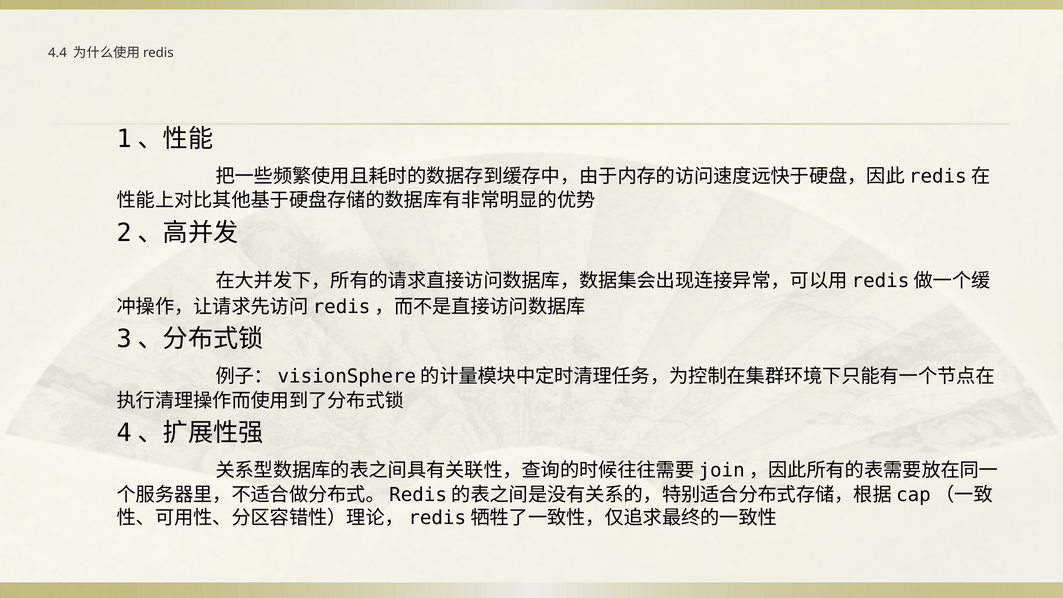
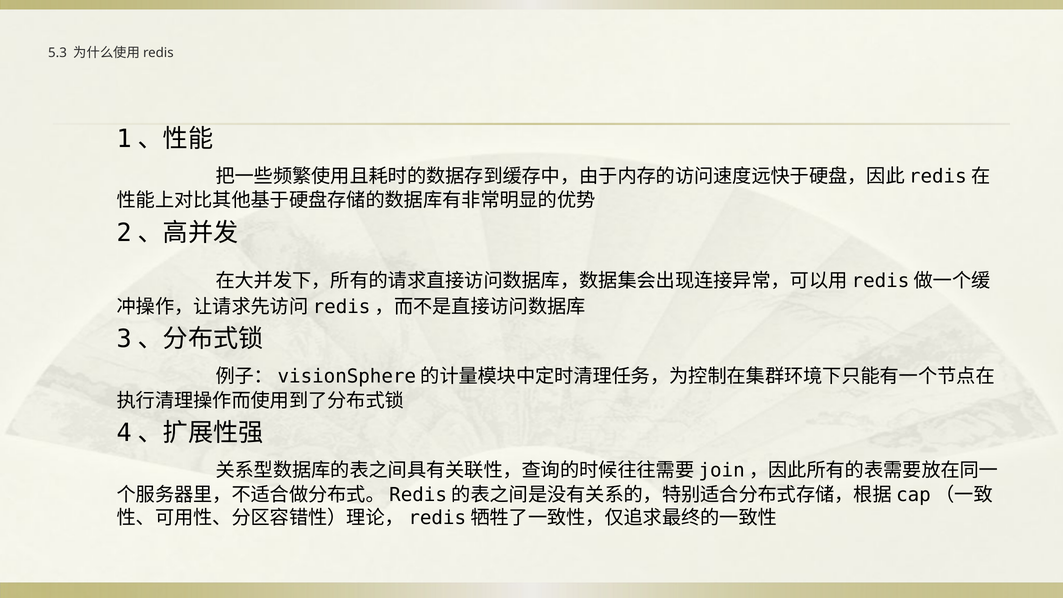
4.4: 4.4 -> 5.3
